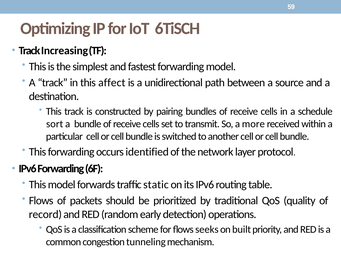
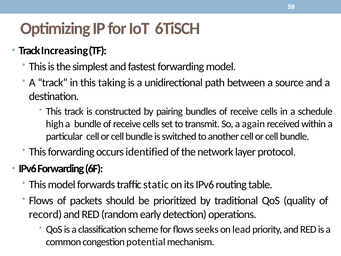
affect: affect -> taking
sort: sort -> high
more: more -> again
built: built -> lead
tunneling: tunneling -> potential
